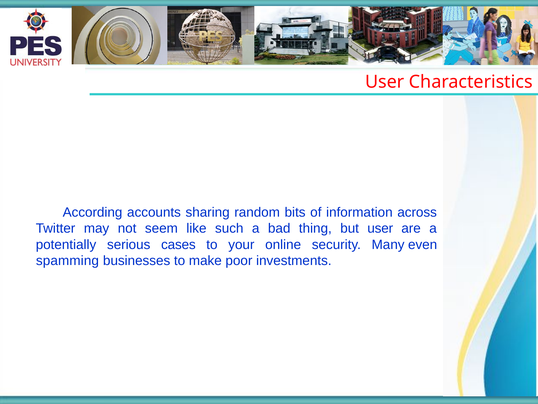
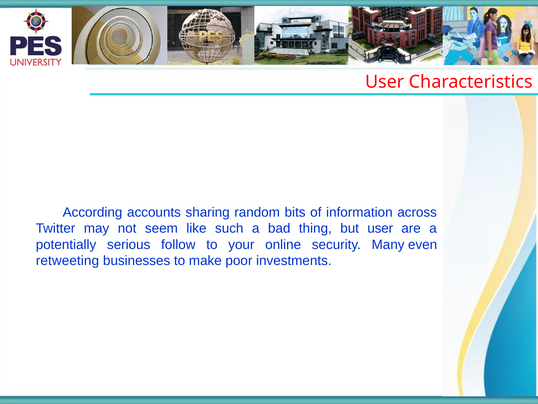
cases: cases -> follow
spamming: spamming -> retweeting
